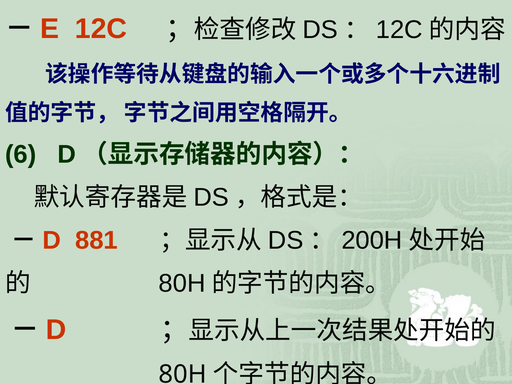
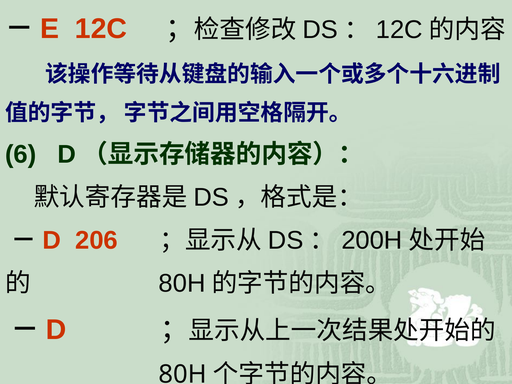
881: 881 -> 206
